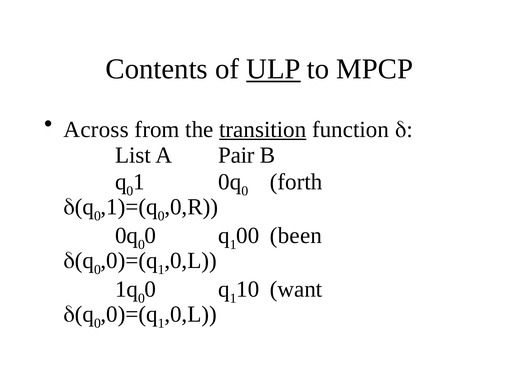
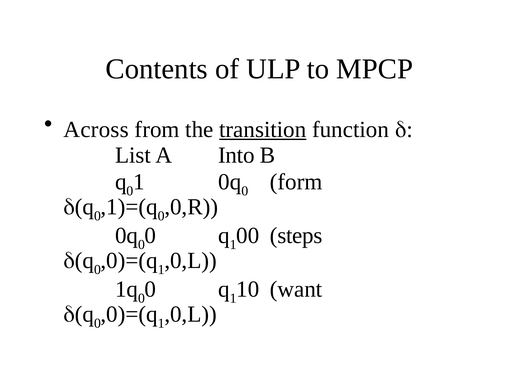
ULP underline: present -> none
Pair: Pair -> Into
forth: forth -> form
been: been -> steps
